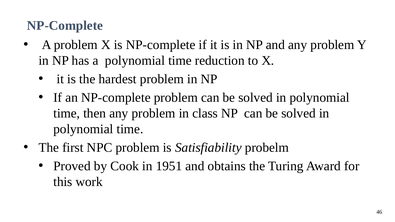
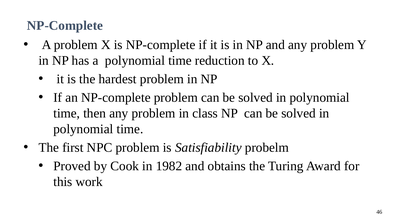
1951: 1951 -> 1982
